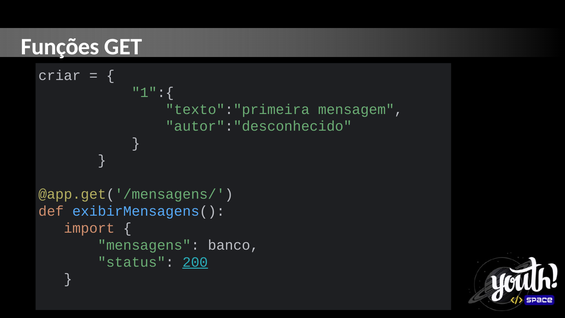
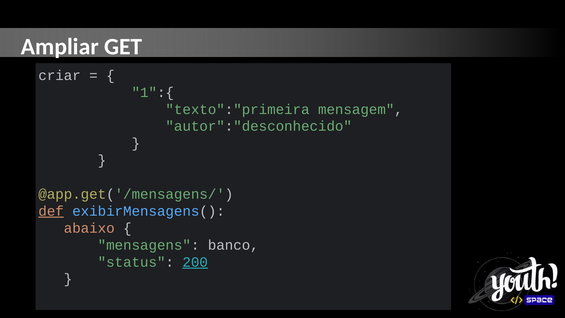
Funções: Funções -> Ampliar
def underline: none -> present
import: import -> abaixo
